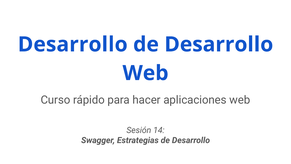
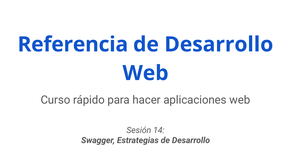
Desarrollo at (73, 44): Desarrollo -> Referencia
